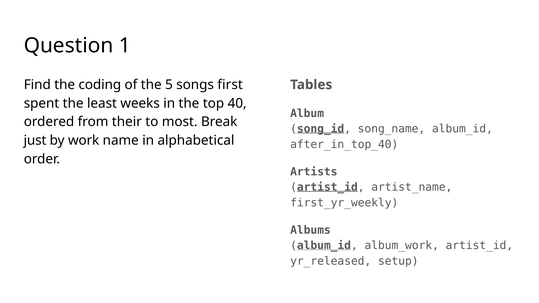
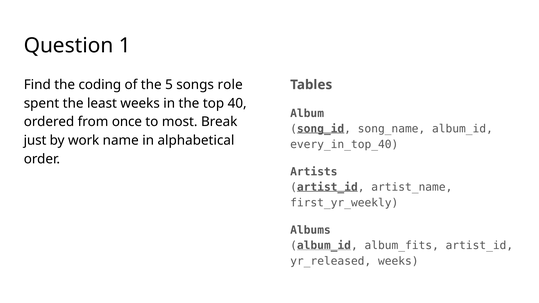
first: first -> role
their: their -> once
after_in_top_40: after_in_top_40 -> every_in_top_40
album_work: album_work -> album_fits
yr_released setup: setup -> weeks
